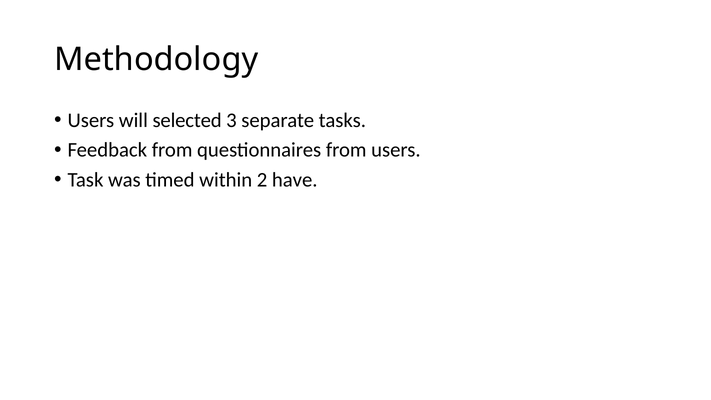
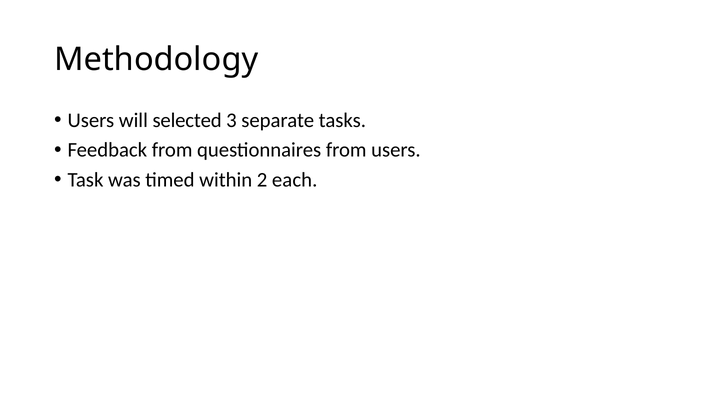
have: have -> each
